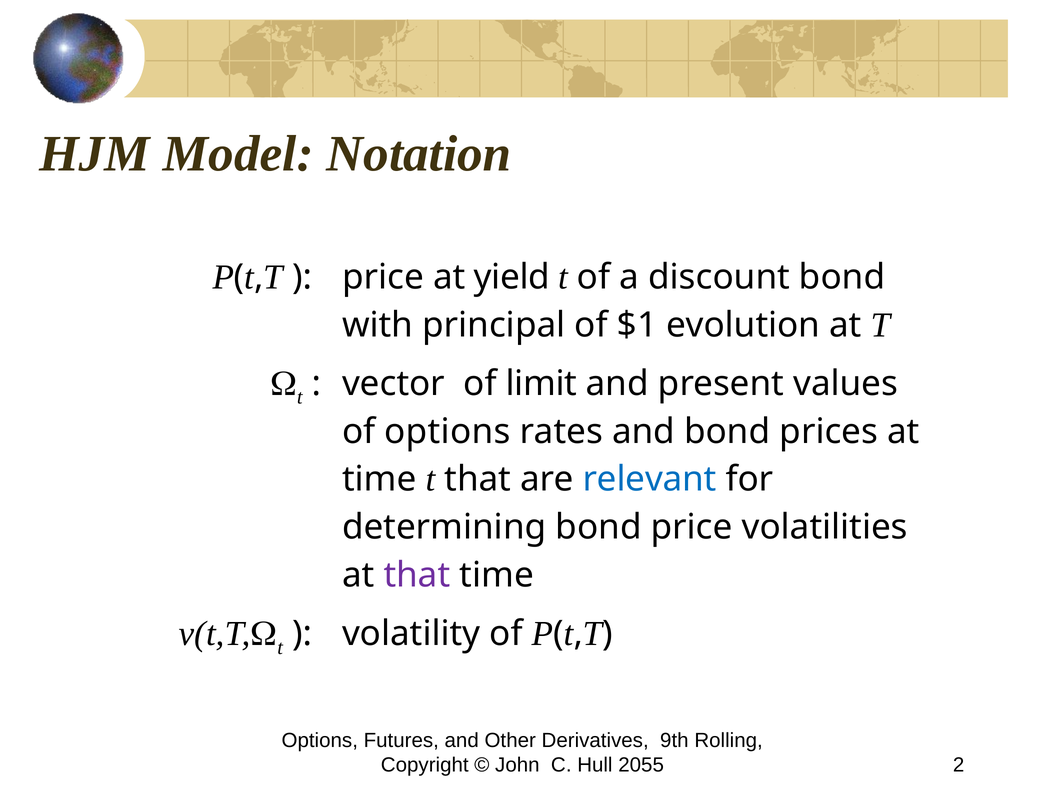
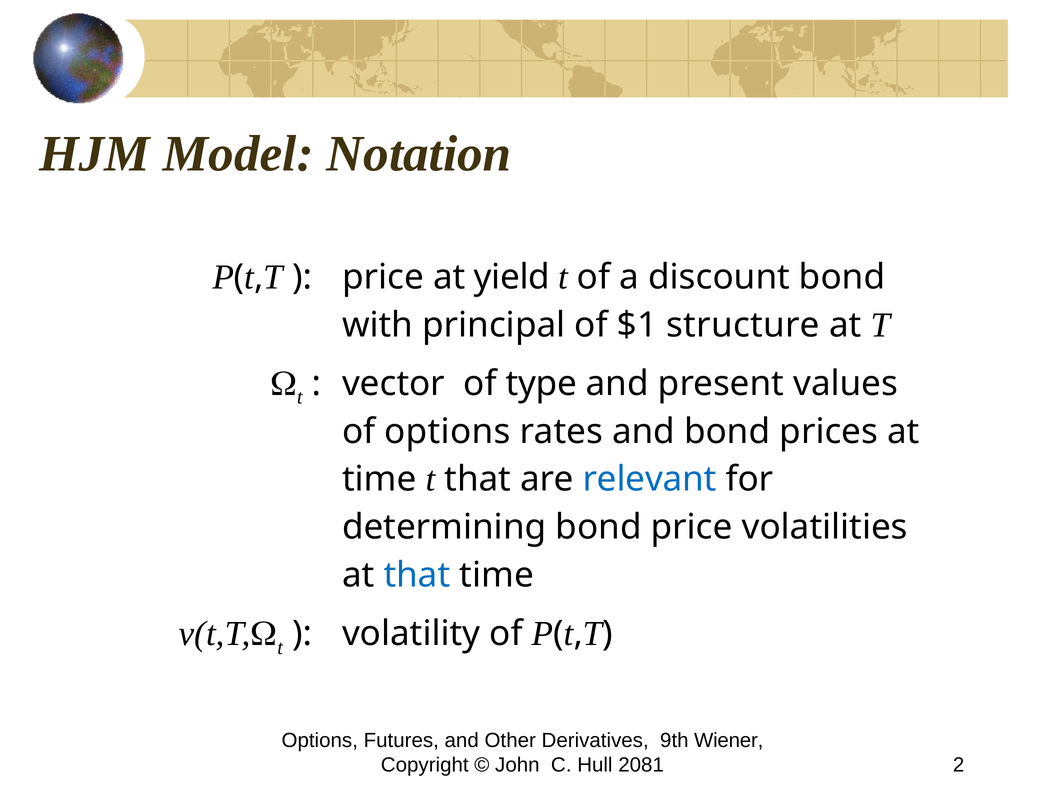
evolution: evolution -> structure
limit: limit -> type
that at (417, 576) colour: purple -> blue
Rolling: Rolling -> Wiener
2055: 2055 -> 2081
